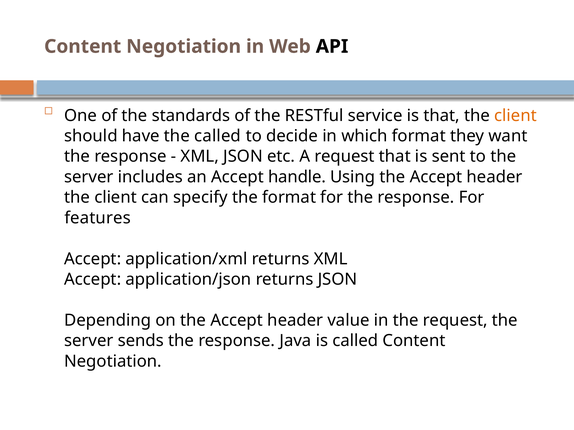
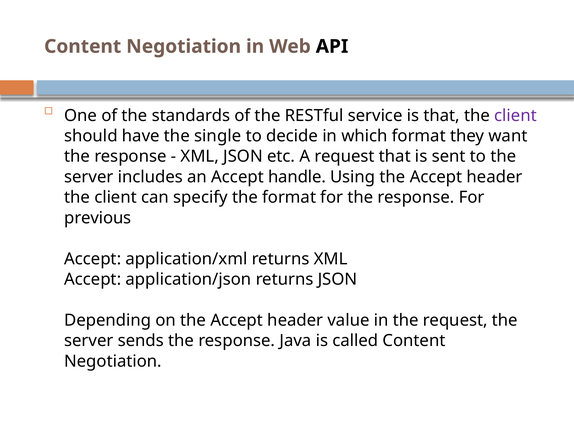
client at (516, 116) colour: orange -> purple
the called: called -> single
features: features -> previous
